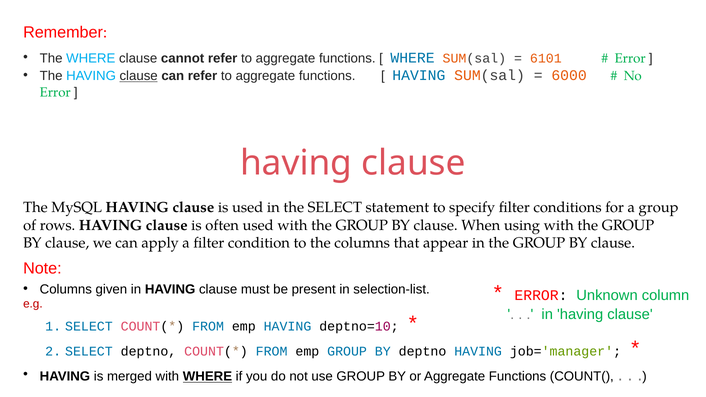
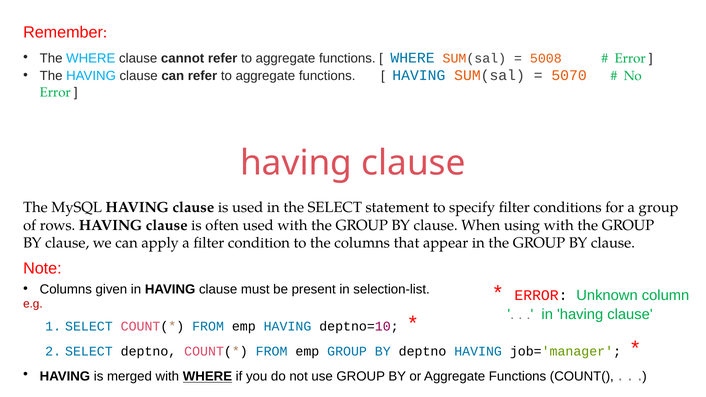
6101: 6101 -> 5008
clause at (139, 76) underline: present -> none
6000: 6000 -> 5070
